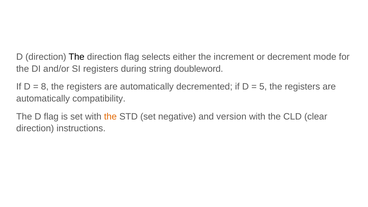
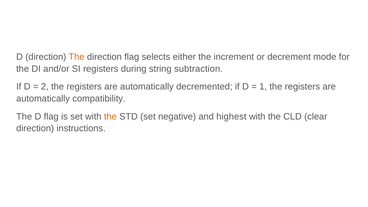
The at (77, 57) colour: black -> orange
doubleword: doubleword -> subtraction
8: 8 -> 2
5: 5 -> 1
version: version -> highest
